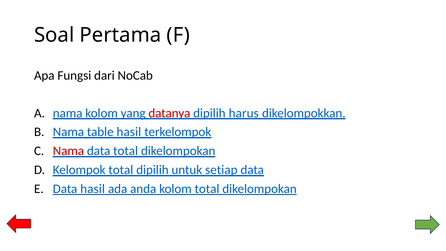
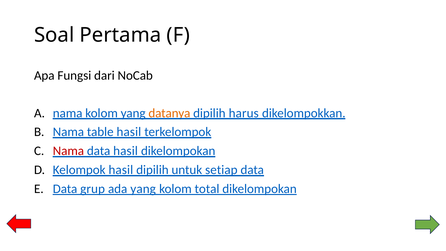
datanya colour: red -> orange
data total: total -> hasil
Kelompok total: total -> hasil
Data hasil: hasil -> grup
ada anda: anda -> yang
